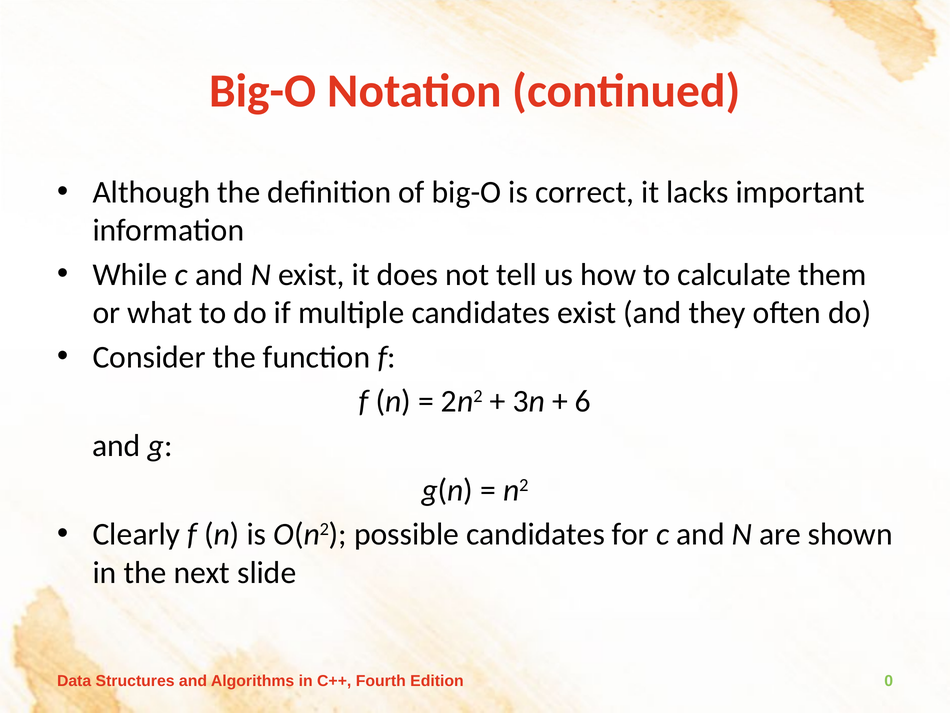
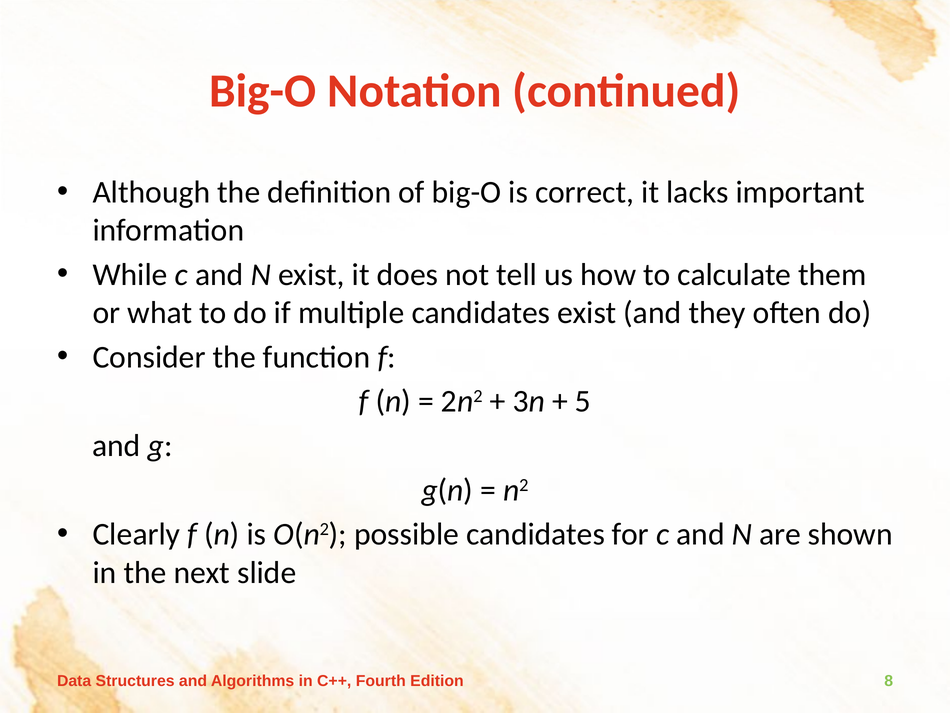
6: 6 -> 5
0: 0 -> 8
